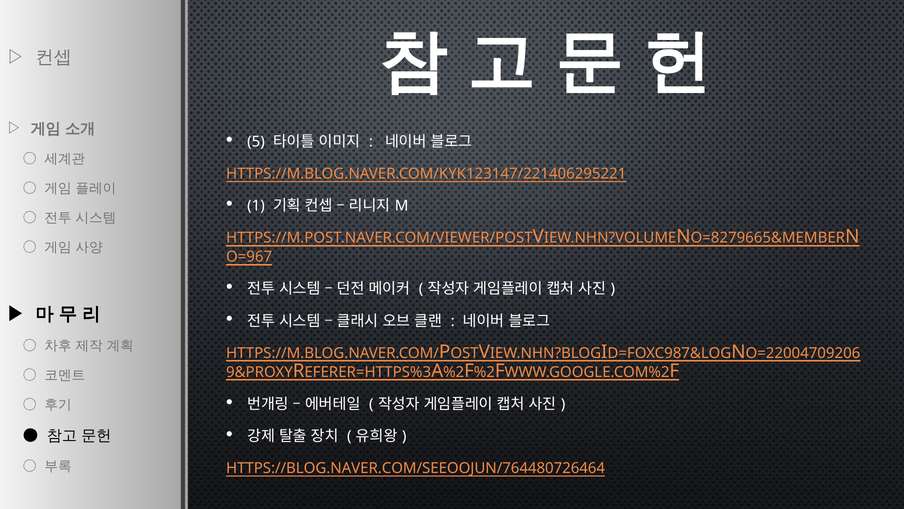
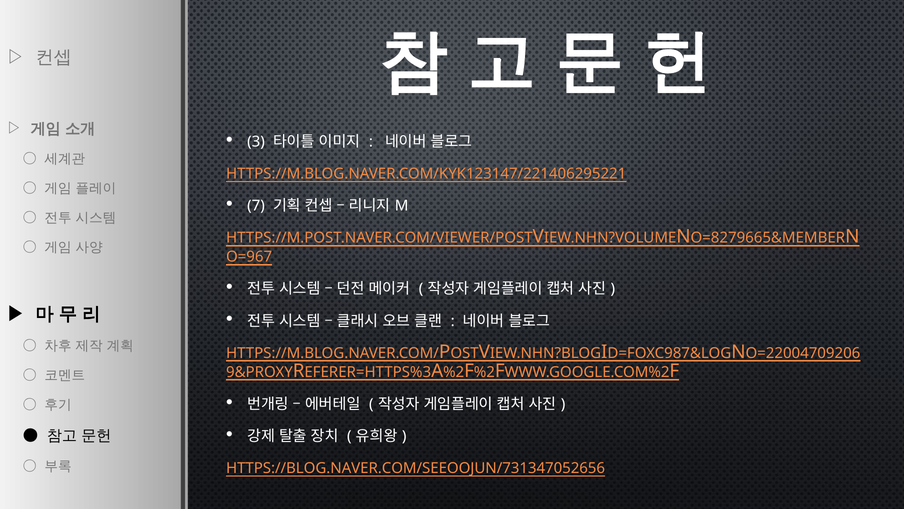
5: 5 -> 3
1: 1 -> 7
HTTPS://BLOG.NAVER.COM/SEEOOJUN/764480726464: HTTPS://BLOG.NAVER.COM/SEEOOJUN/764480726464 -> HTTPS://BLOG.NAVER.COM/SEEOOJUN/731347052656
